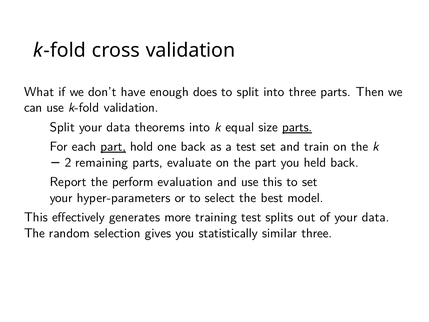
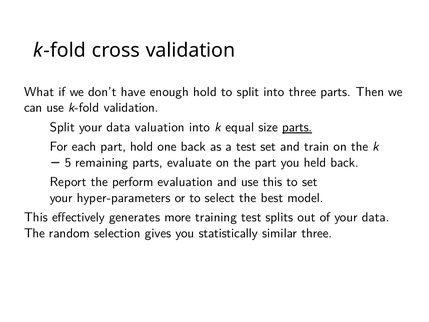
enough does: does -> hold
theorems: theorems -> valuation
part at (113, 147) underline: present -> none
2: 2 -> 5
